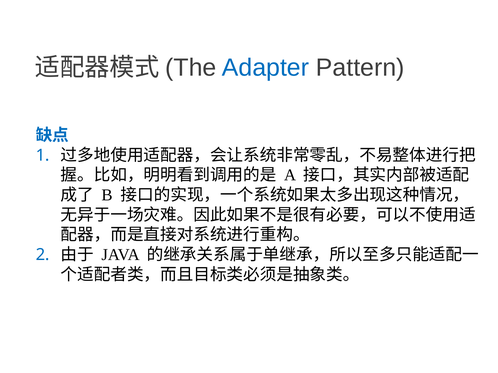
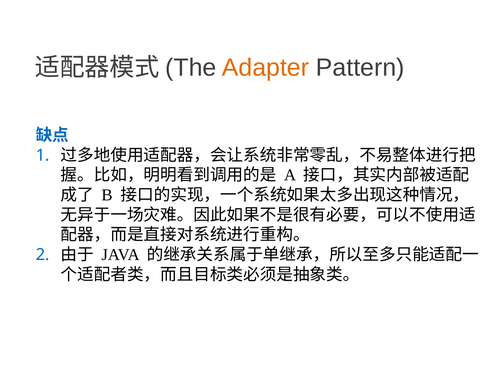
Adapter colour: blue -> orange
